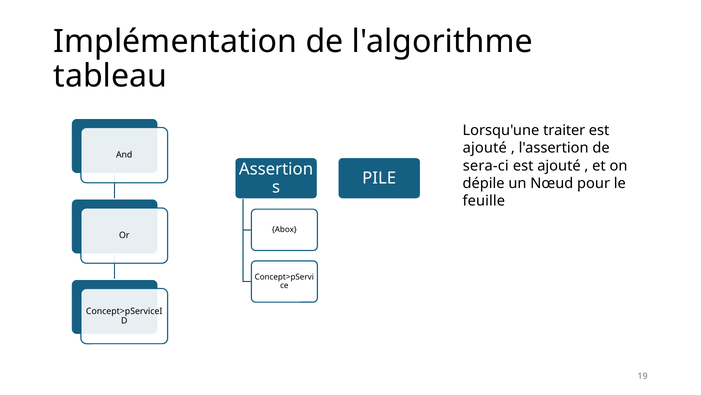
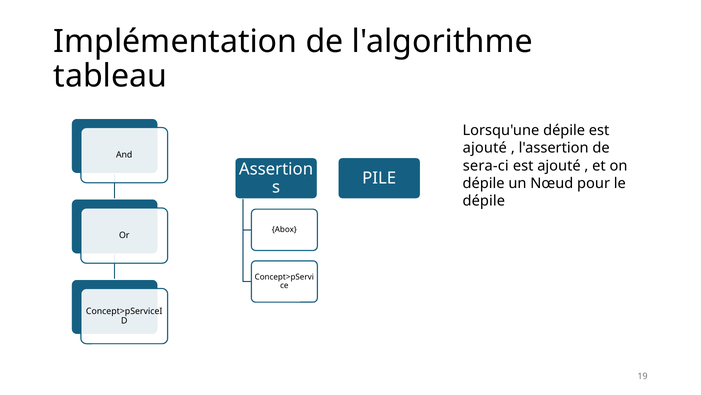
Lorsqu'une traiter: traiter -> dépile
feuille at (484, 200): feuille -> dépile
